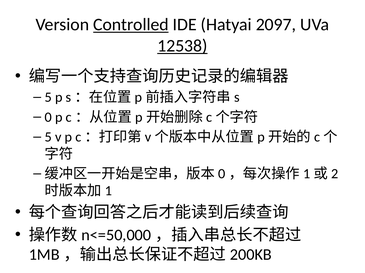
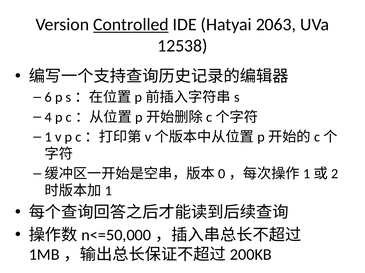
2097: 2097 -> 2063
12538 underline: present -> none
5 at (48, 98): 5 -> 6
0: 0 -> 4
5 at (48, 137): 5 -> 1
